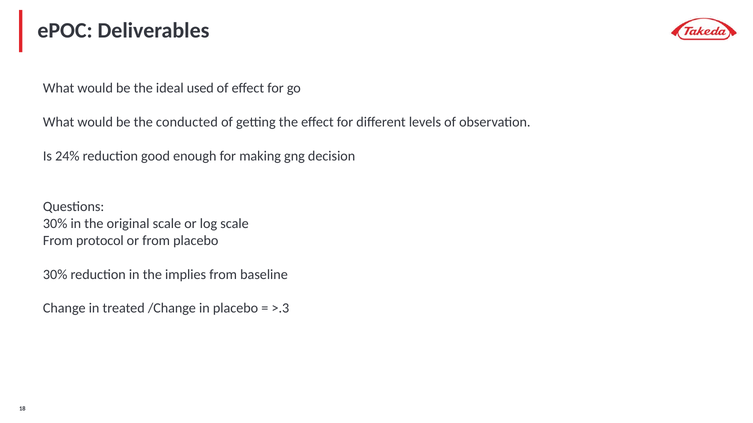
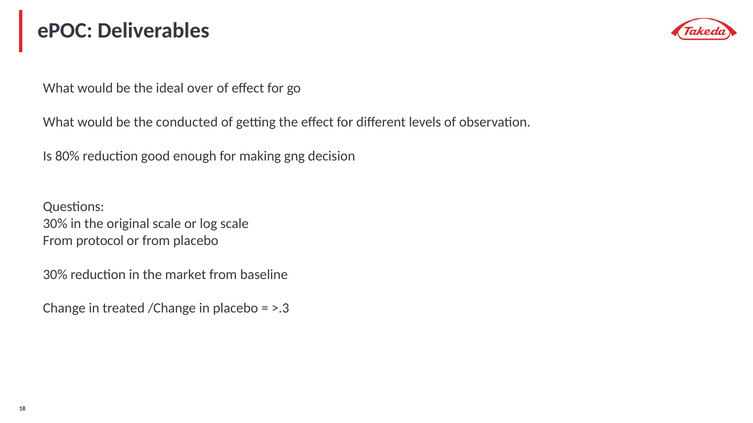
used: used -> over
24%: 24% -> 80%
implies: implies -> market
